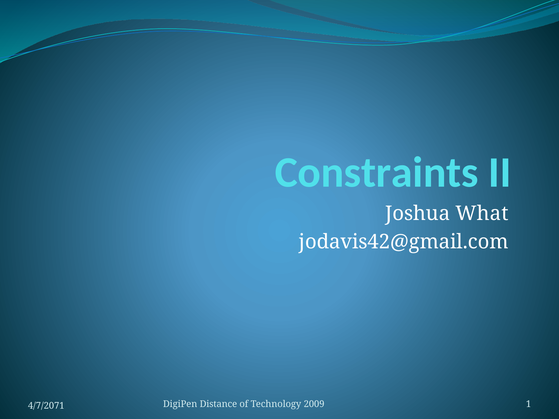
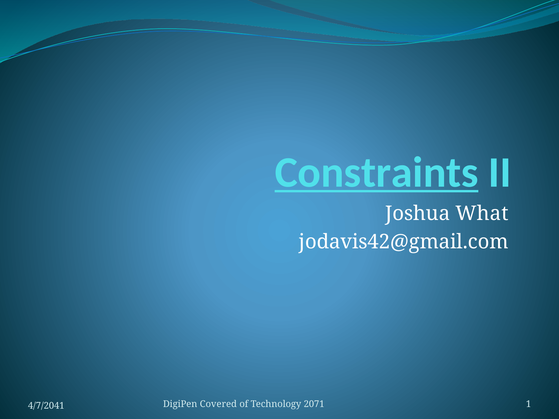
Constraints underline: none -> present
Distance: Distance -> Covered
2009: 2009 -> 2071
4/7/2071: 4/7/2071 -> 4/7/2041
